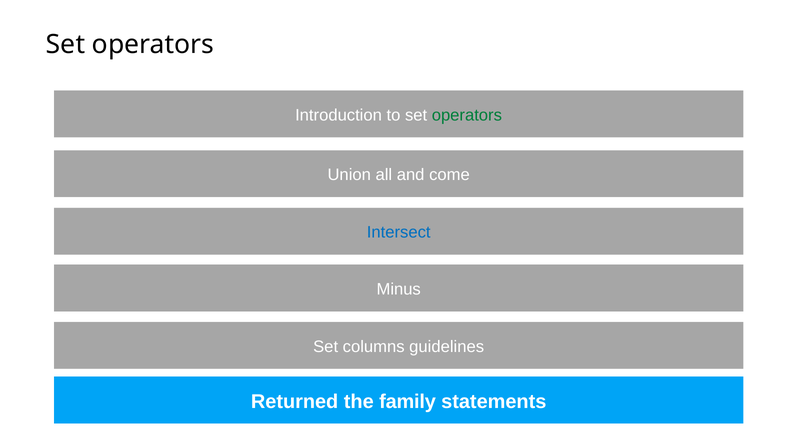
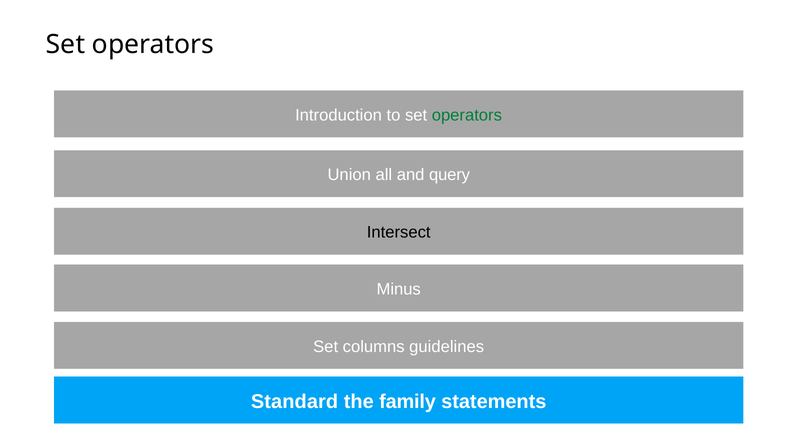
come: come -> query
Intersect colour: blue -> black
Returned: Returned -> Standard
